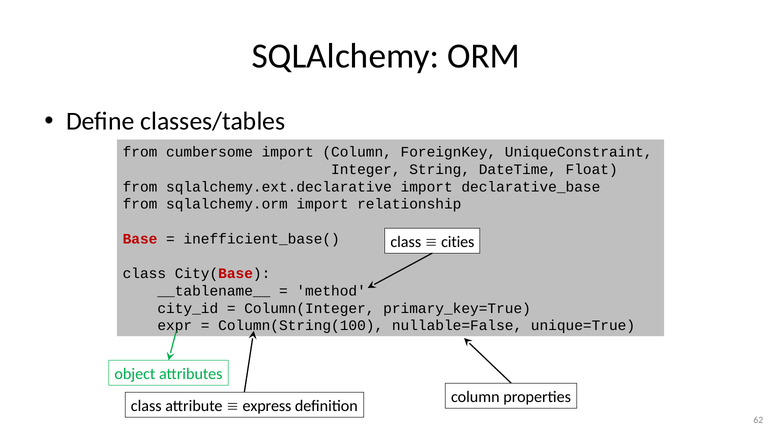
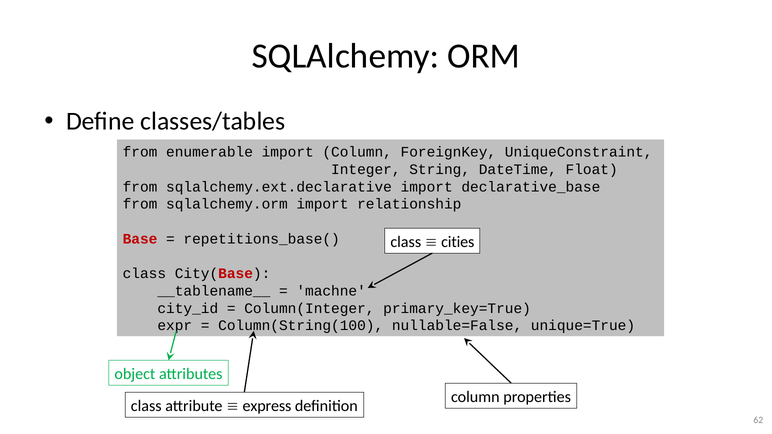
cumbersome: cumbersome -> enumerable
inefficient_base(: inefficient_base( -> repetitions_base(
method: method -> machne
